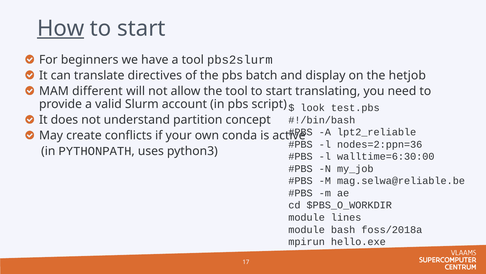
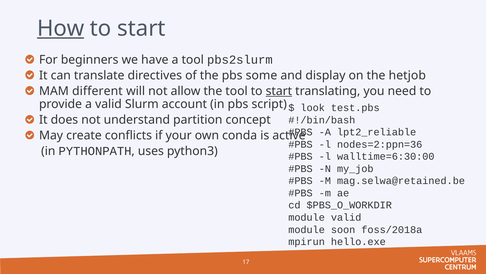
batch: batch -> some
start at (279, 91) underline: none -> present
mag.selwa@reliable.be: mag.selwa@reliable.be -> mag.selwa@retained.be
module lines: lines -> valid
bash: bash -> soon
